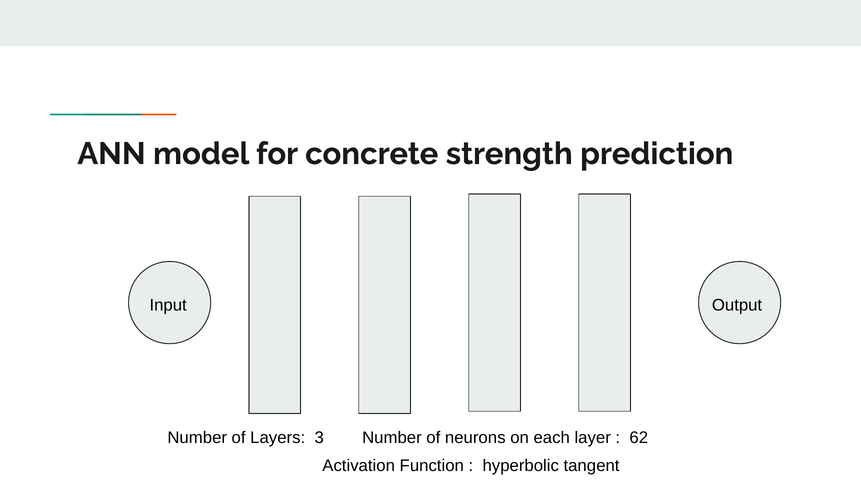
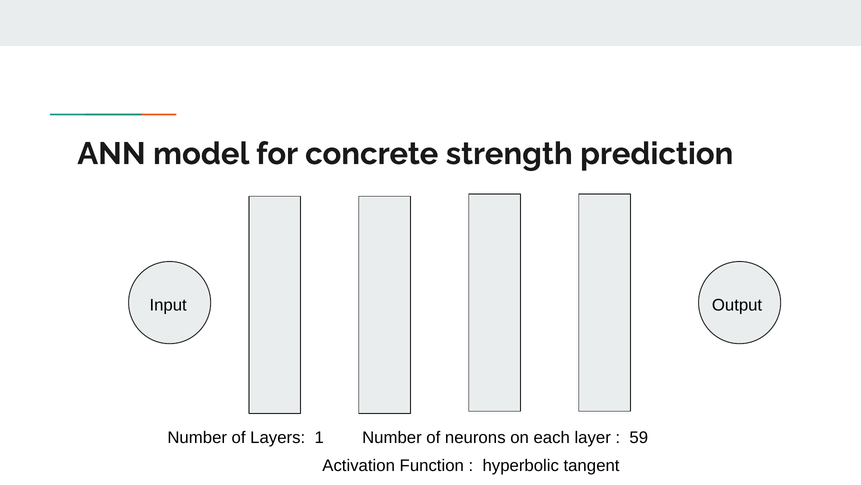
3: 3 -> 1
62: 62 -> 59
